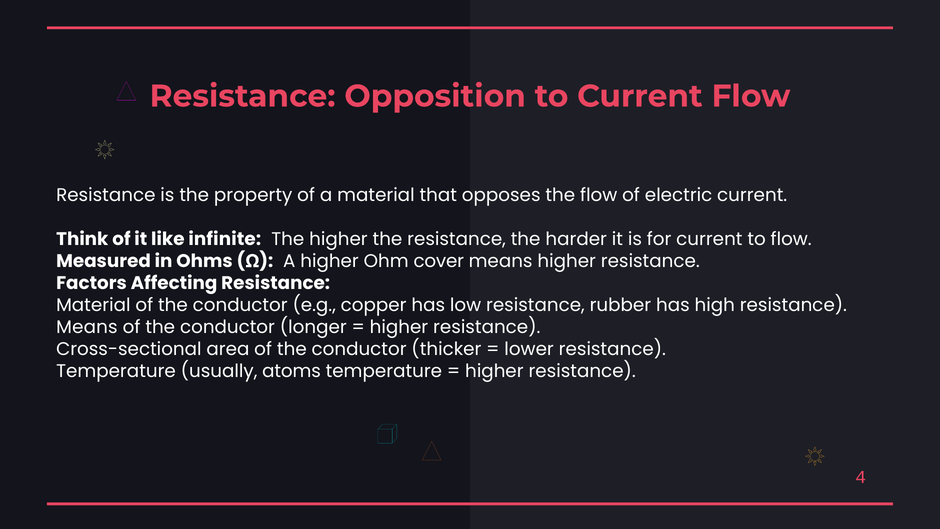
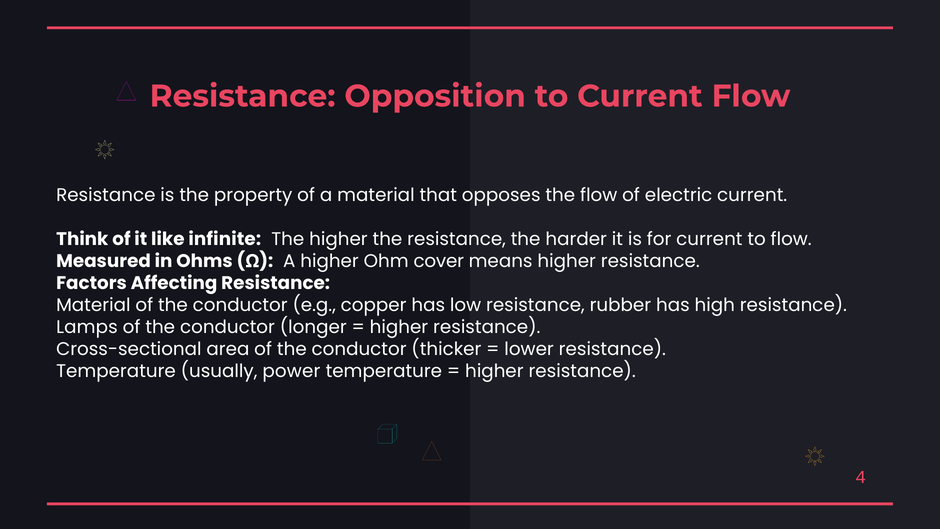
Means at (87, 327): Means -> Lamps
atoms: atoms -> power
